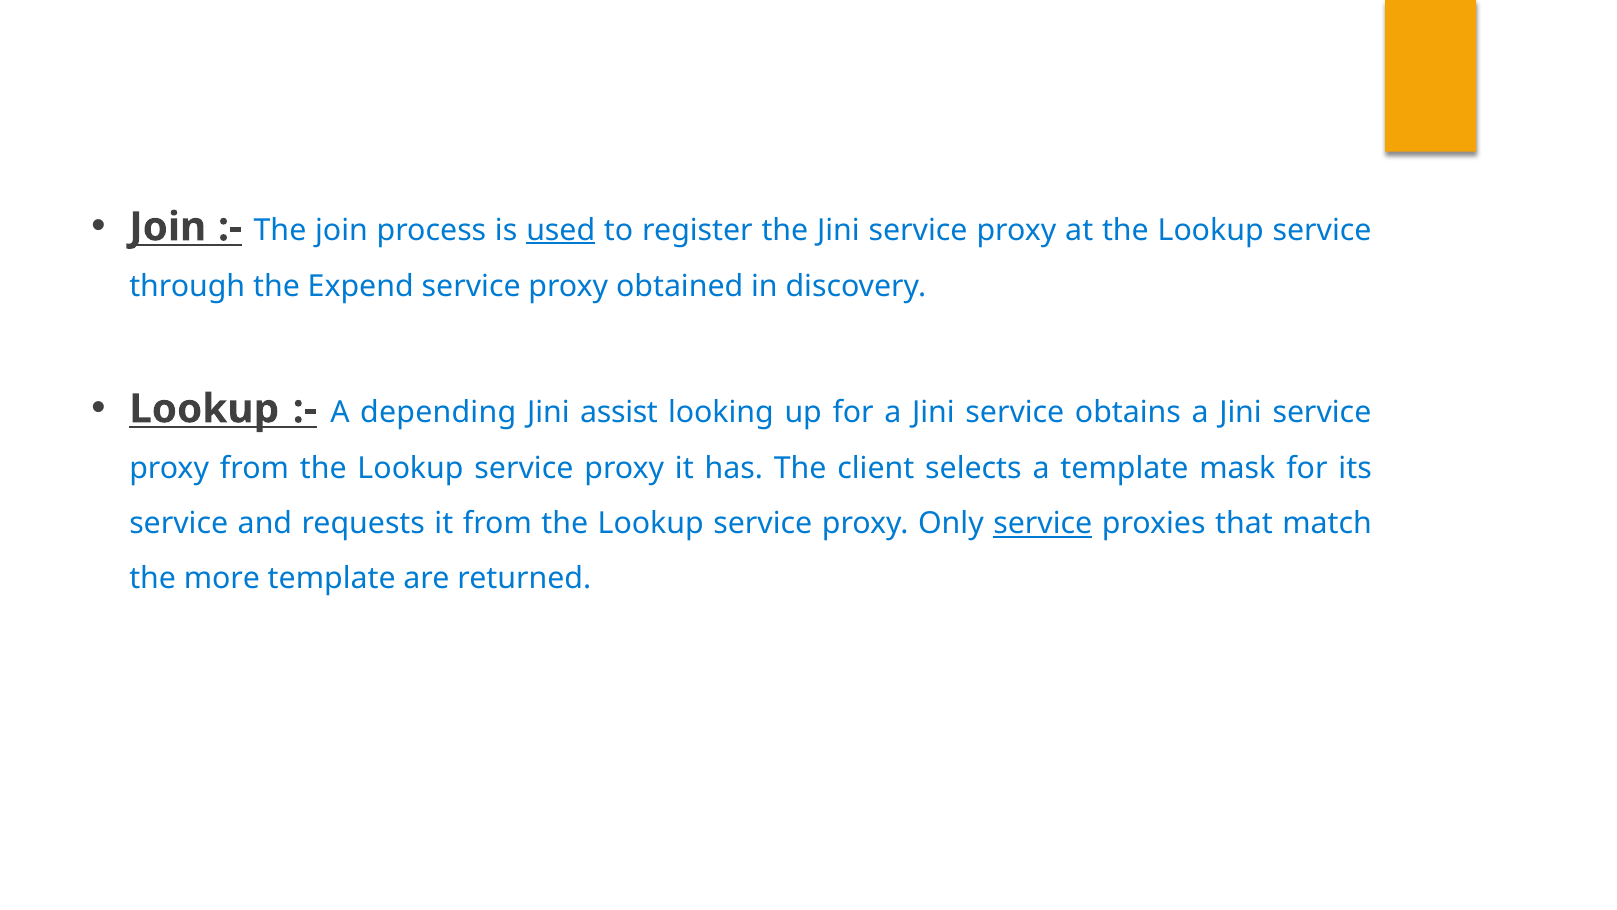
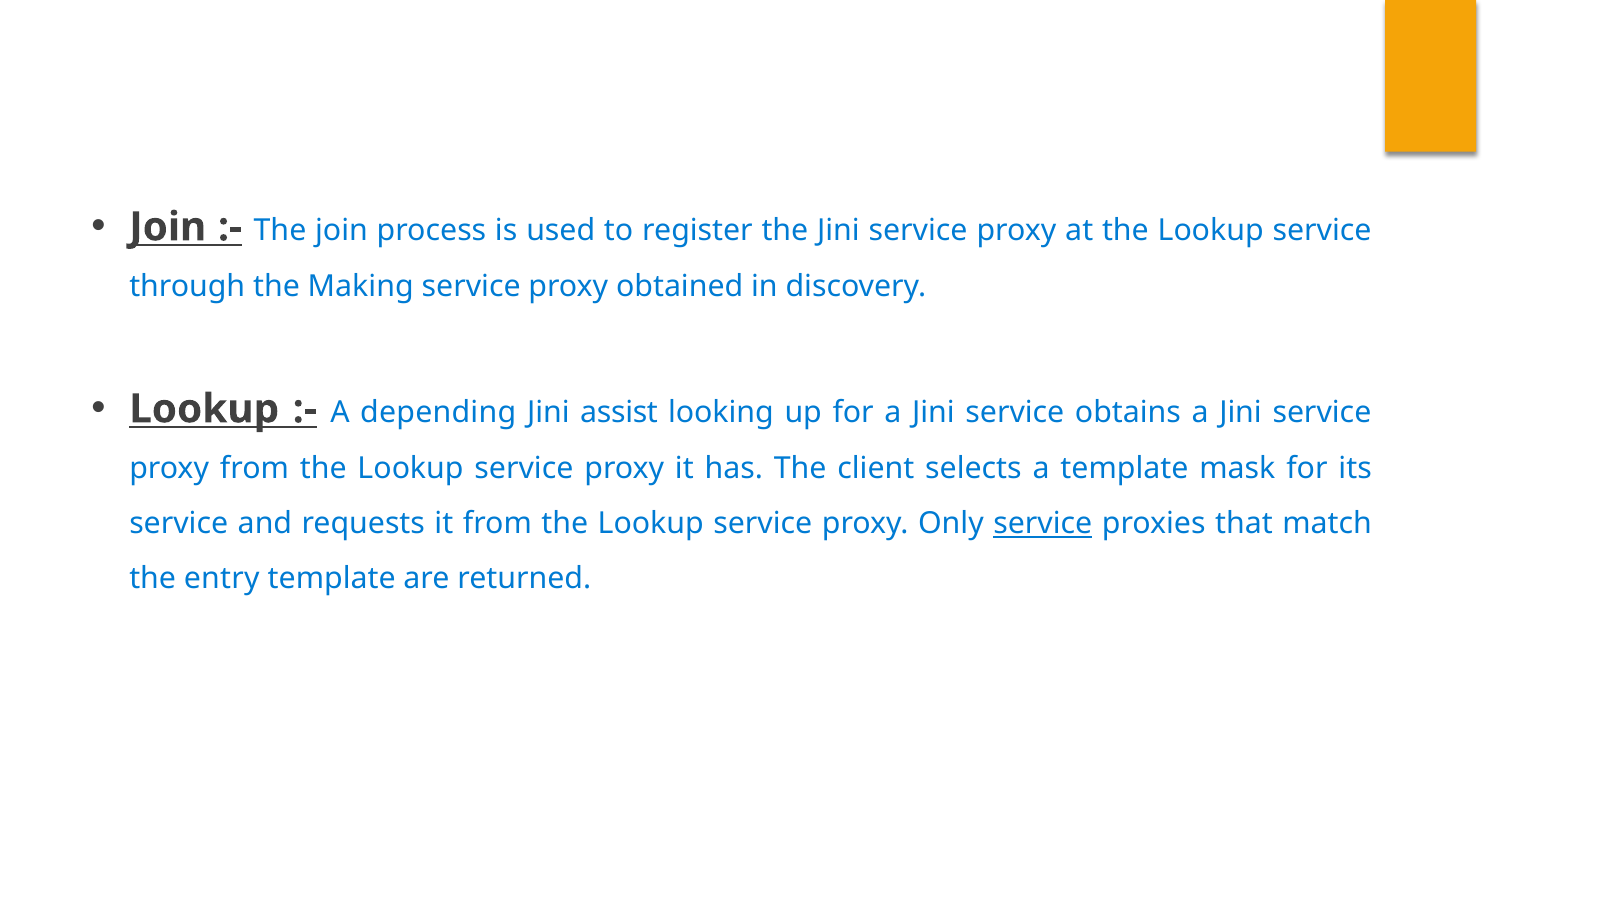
used underline: present -> none
Expend: Expend -> Making
more: more -> entry
